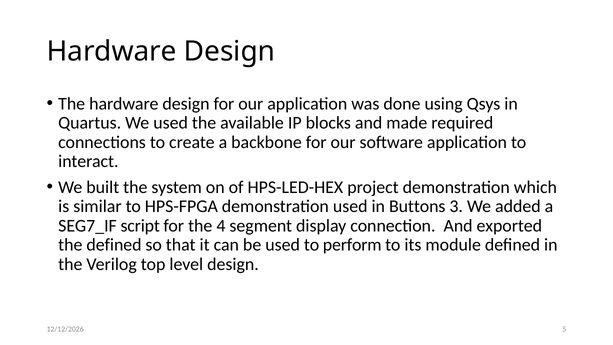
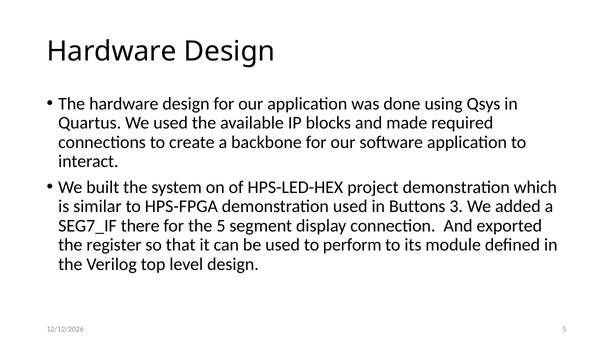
script: script -> there
the 4: 4 -> 5
the defined: defined -> register
